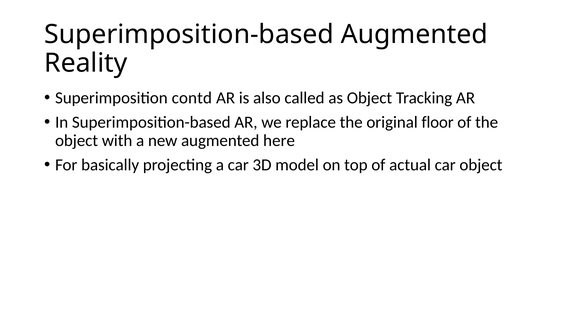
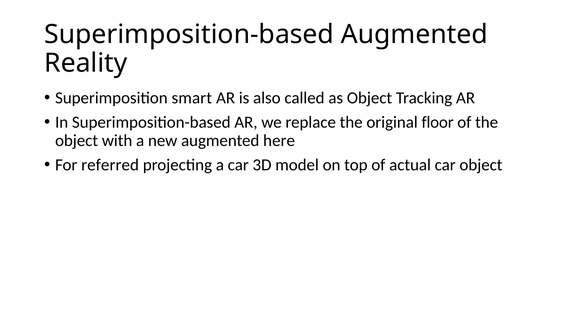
contd: contd -> smart
basically: basically -> referred
